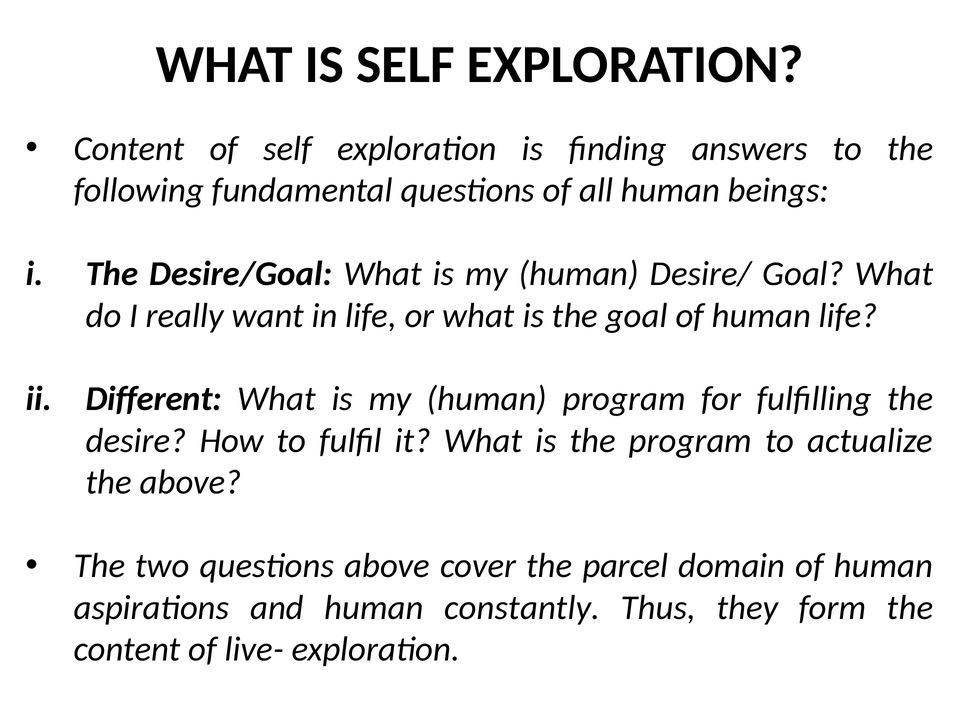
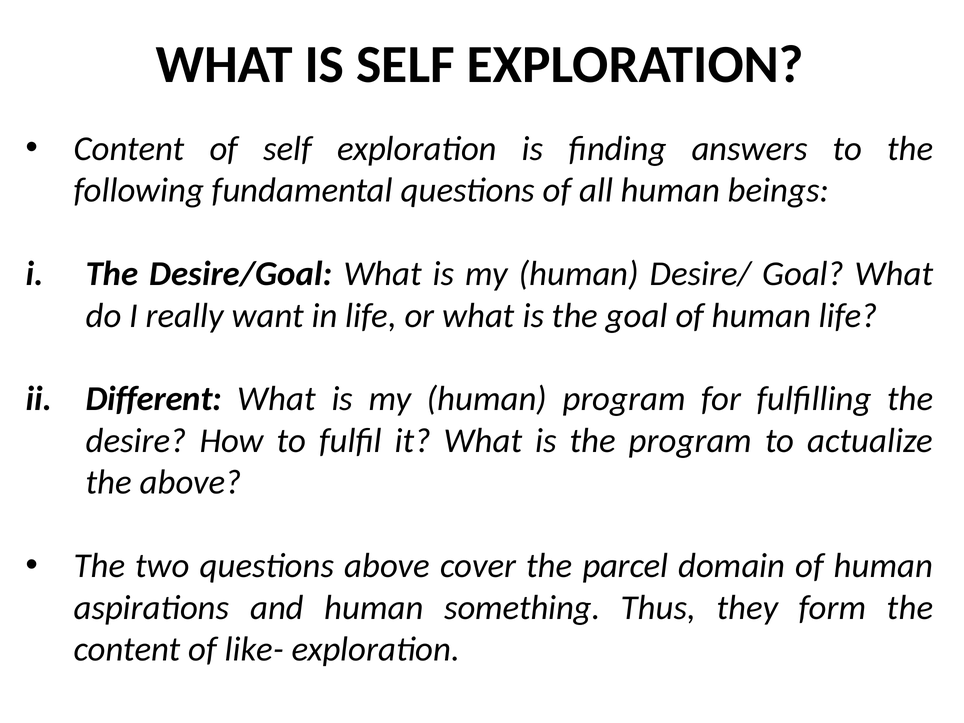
constantly: constantly -> something
live-: live- -> like-
